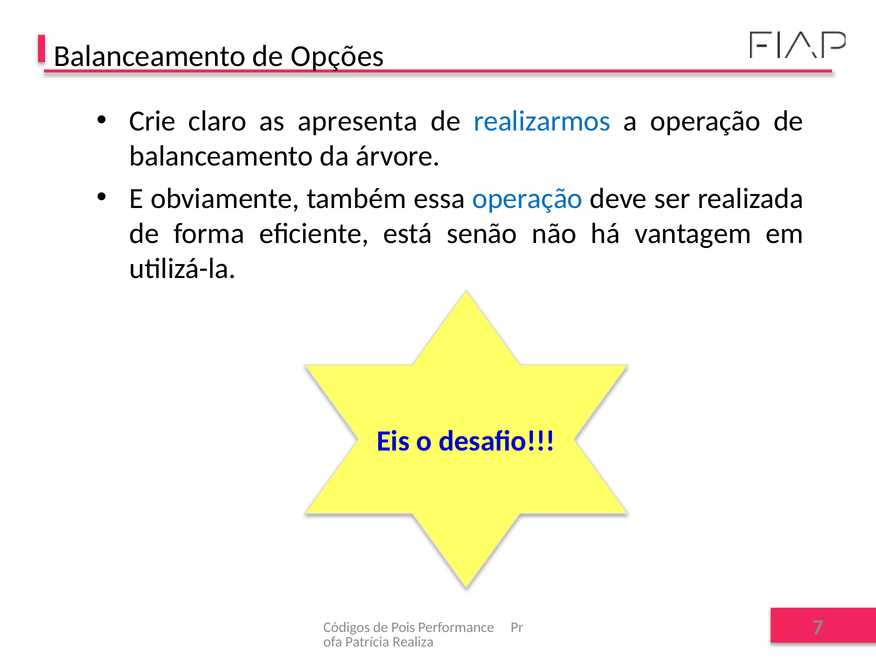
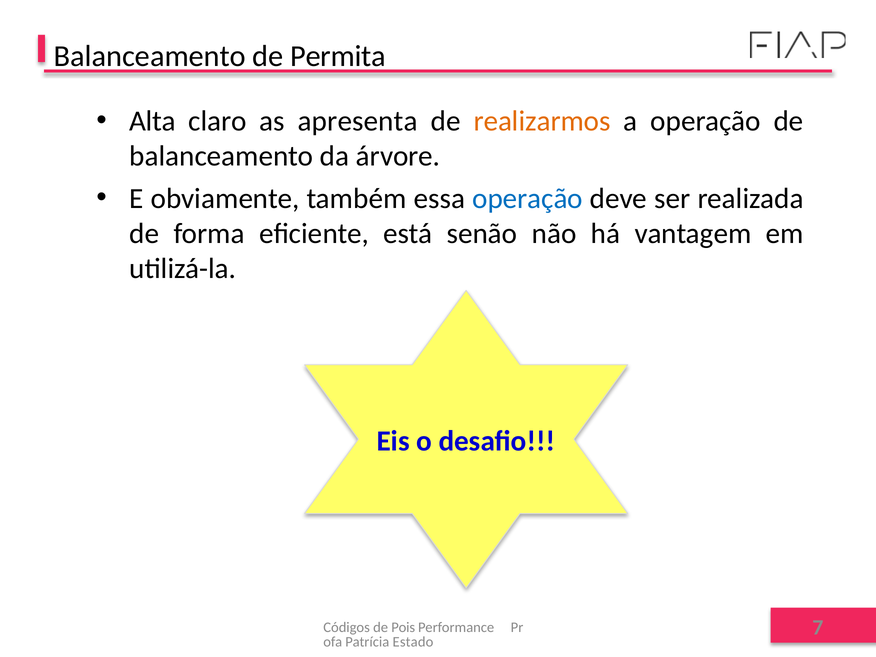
Opções: Opções -> Permita
Crie: Crie -> Alta
realizarmos colour: blue -> orange
Realiza: Realiza -> Estado
